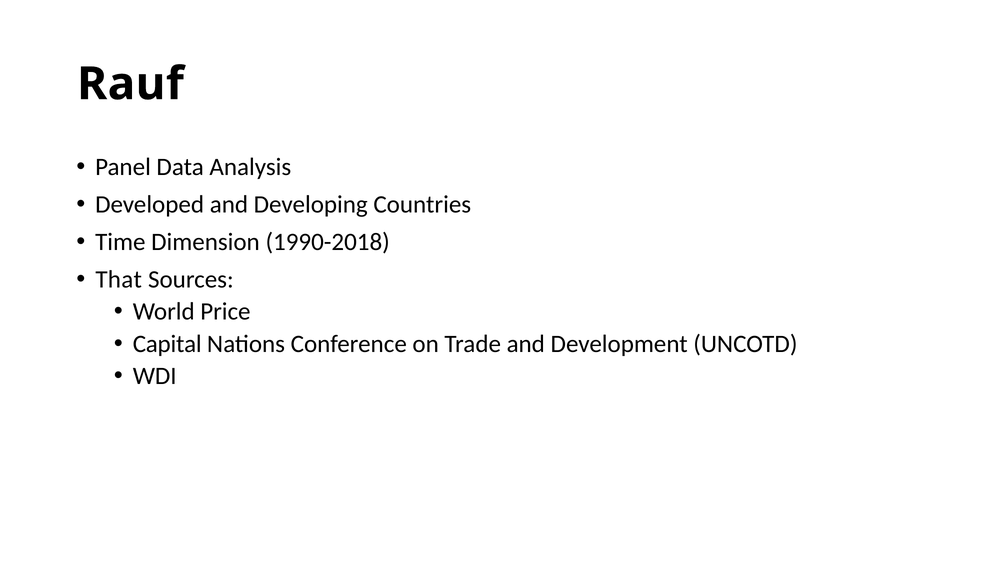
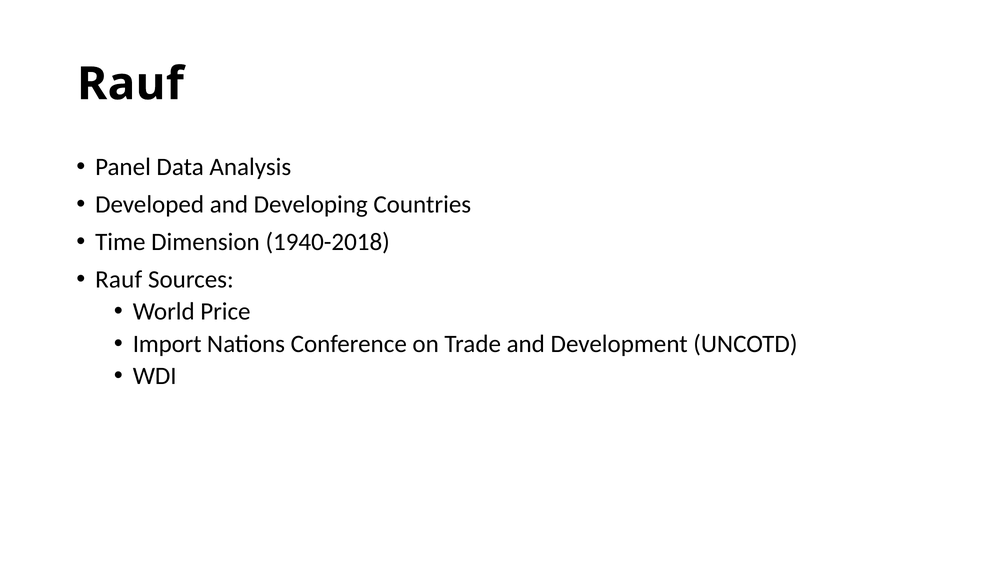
1990-2018: 1990-2018 -> 1940-2018
That at (119, 280): That -> Rauf
Capital: Capital -> Import
